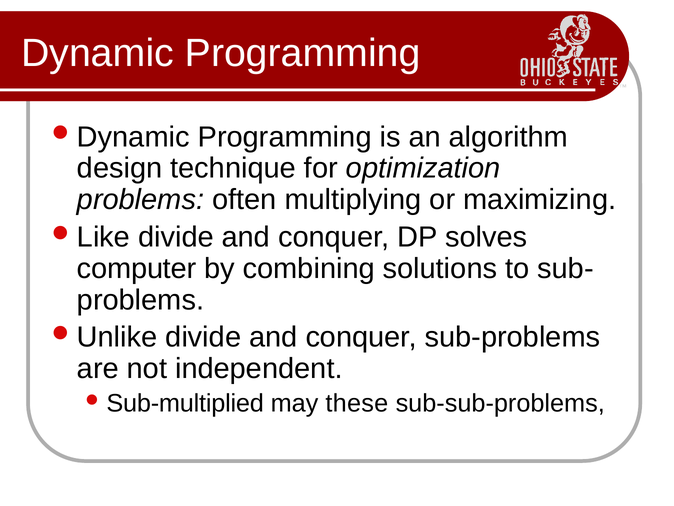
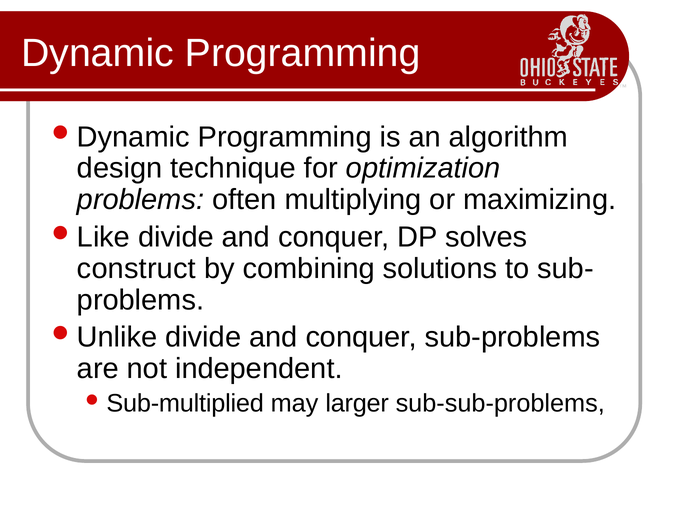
computer: computer -> construct
these: these -> larger
